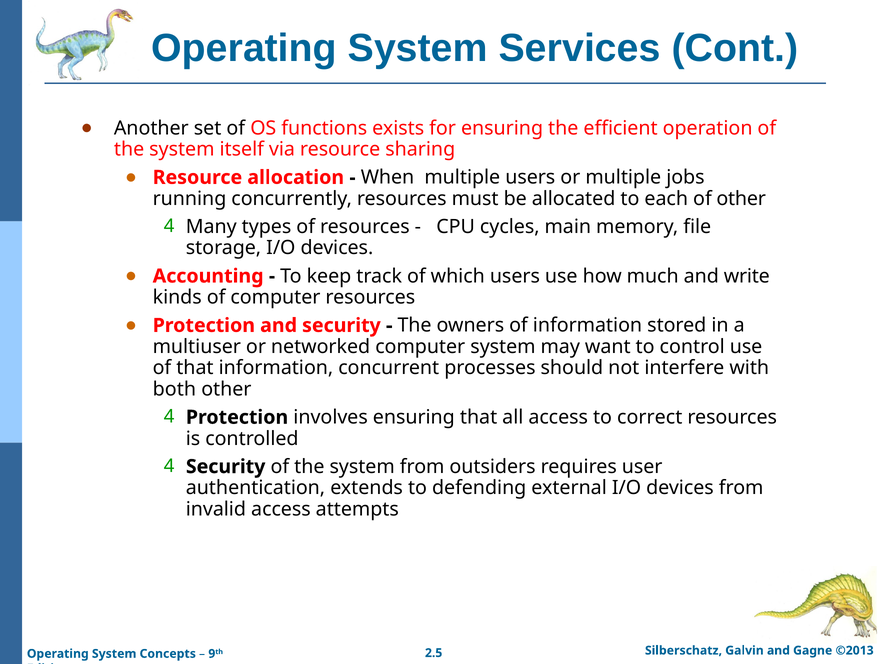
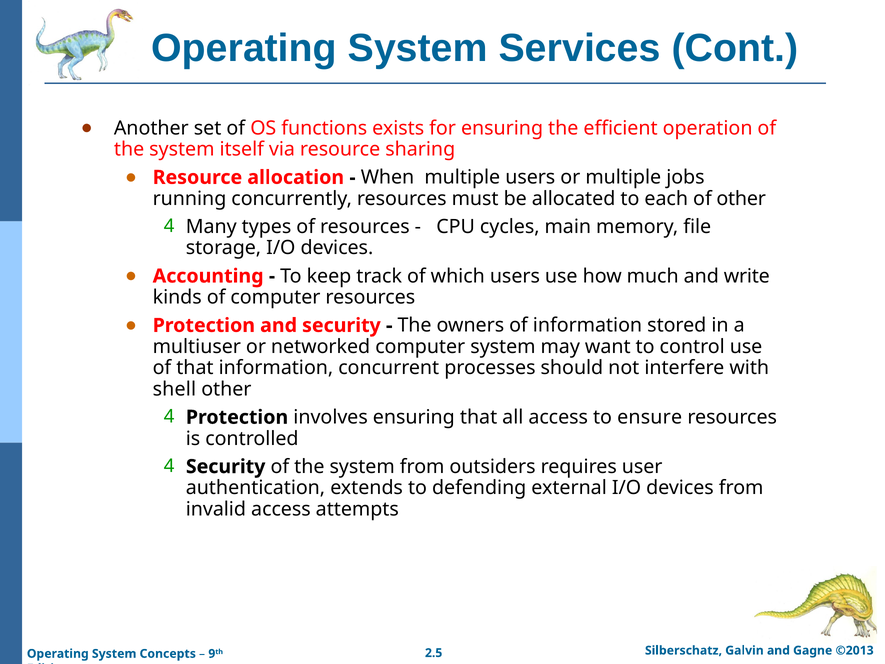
both: both -> shell
correct: correct -> ensure
